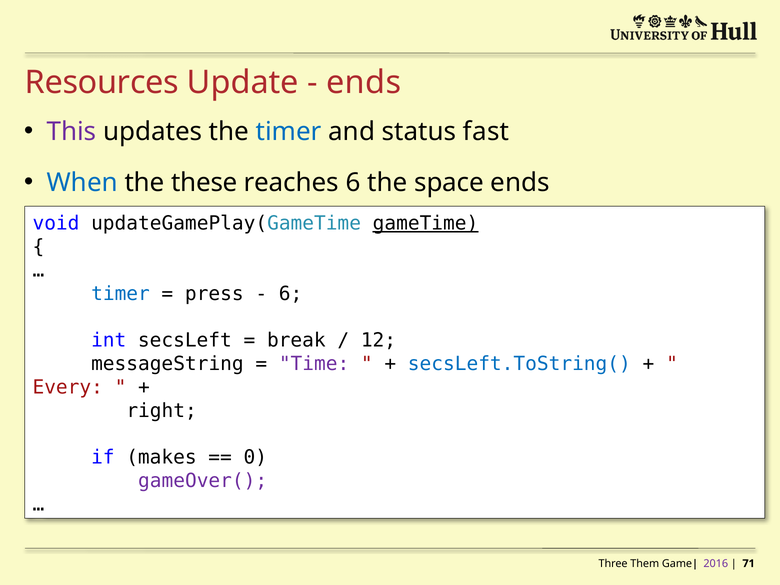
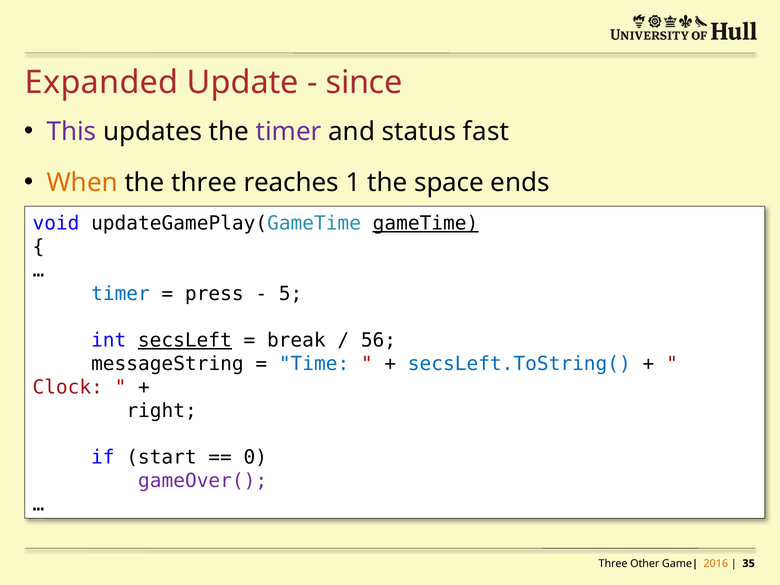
Resources: Resources -> Expanded
ends at (364, 82): ends -> since
timer at (289, 132) colour: blue -> purple
When colour: blue -> orange
the these: these -> three
reaches 6: 6 -> 1
6 at (291, 294): 6 -> 5
secsLeft underline: none -> present
12: 12 -> 56
Time colour: purple -> blue
Every: Every -> Clock
makes: makes -> start
Them: Them -> Other
2016 colour: purple -> orange
71: 71 -> 35
